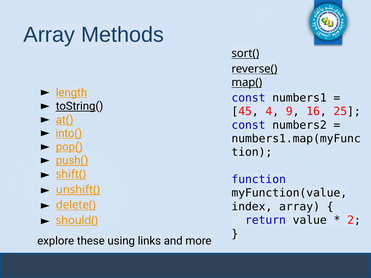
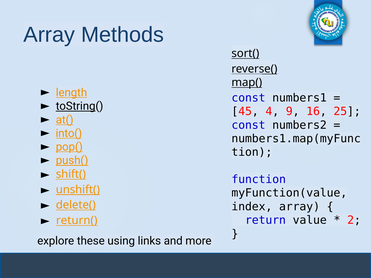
should(: should( -> return(
